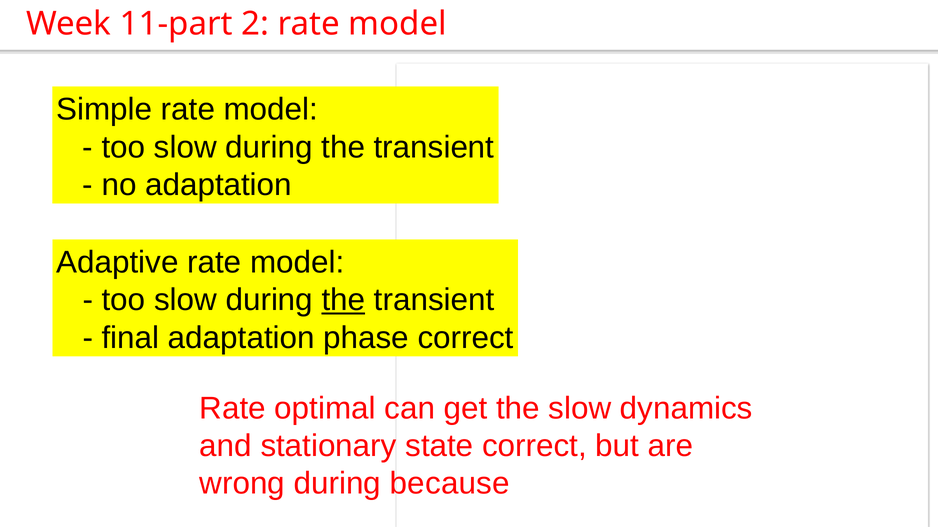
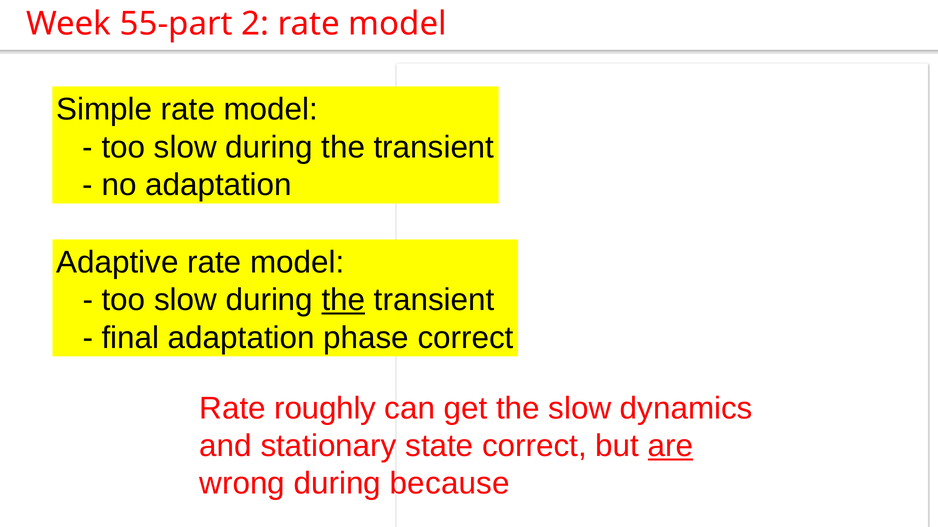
11-part: 11-part -> 55-part
Rate optimal: optimal -> roughly
are underline: none -> present
